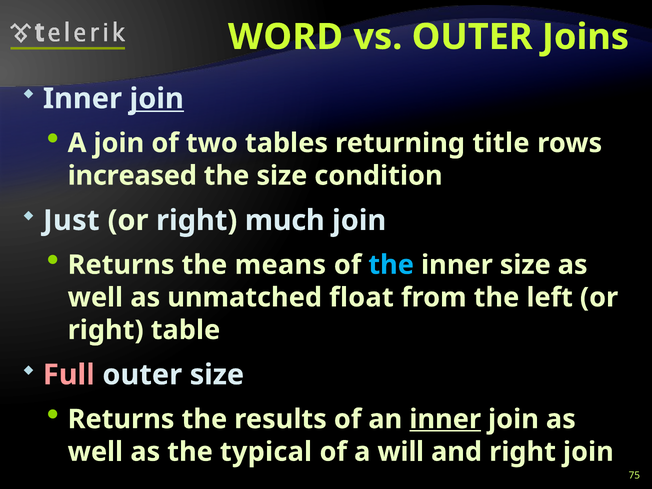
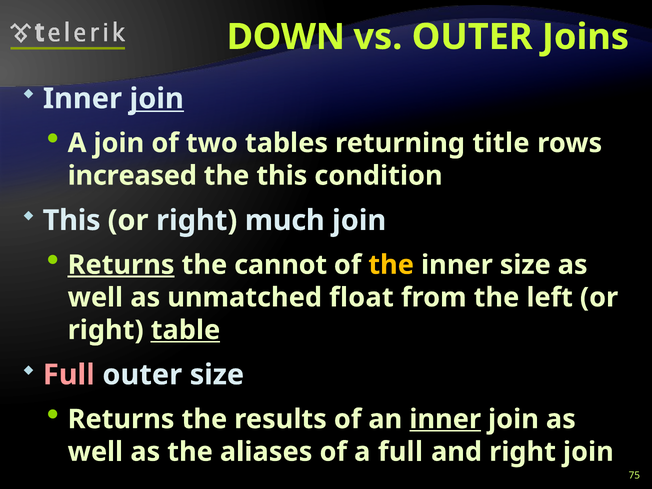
WORD: WORD -> DOWN
the size: size -> this
Just at (71, 220): Just -> This
Returns at (121, 265) underline: none -> present
means: means -> cannot
the at (391, 265) colour: light blue -> yellow
table underline: none -> present
typical: typical -> aliases
a will: will -> full
